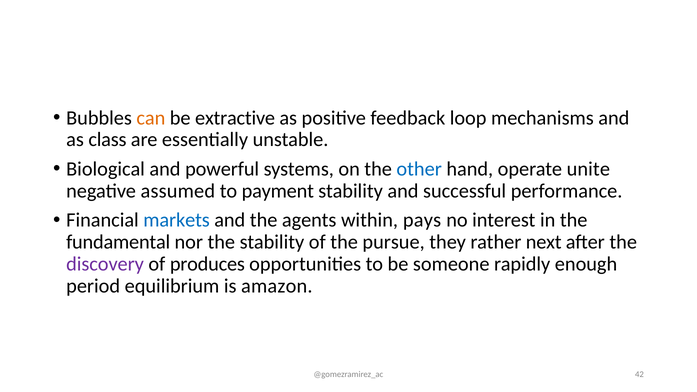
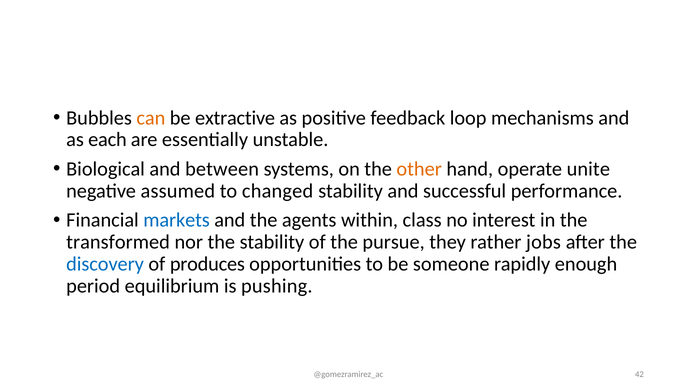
class: class -> each
powerful: powerful -> between
other colour: blue -> orange
payment: payment -> changed
pays: pays -> class
fundamental: fundamental -> transformed
next: next -> jobs
discovery colour: purple -> blue
amazon: amazon -> pushing
